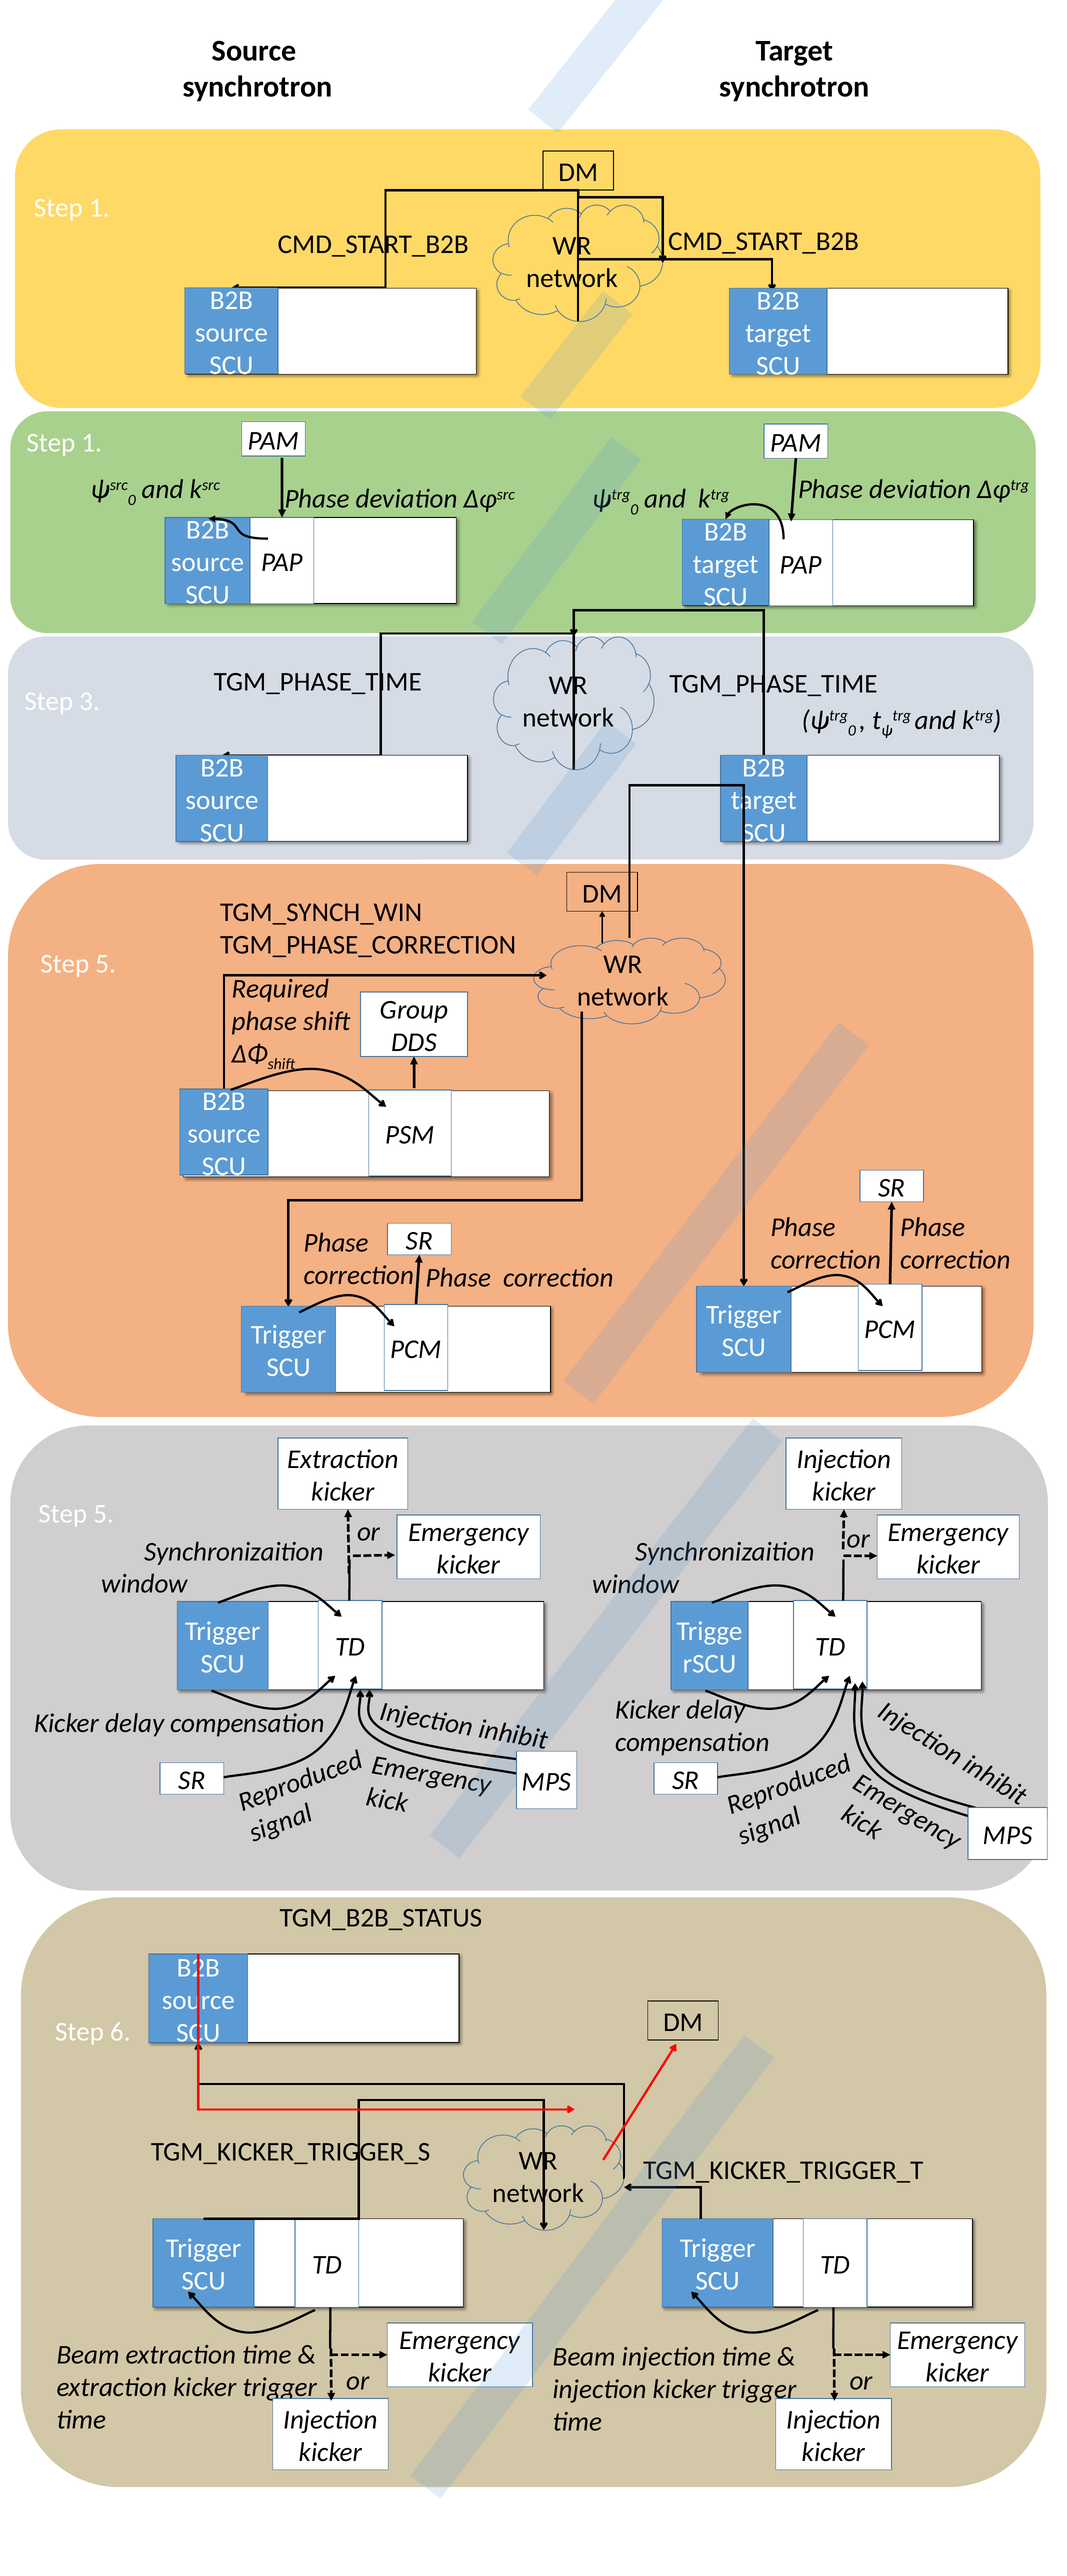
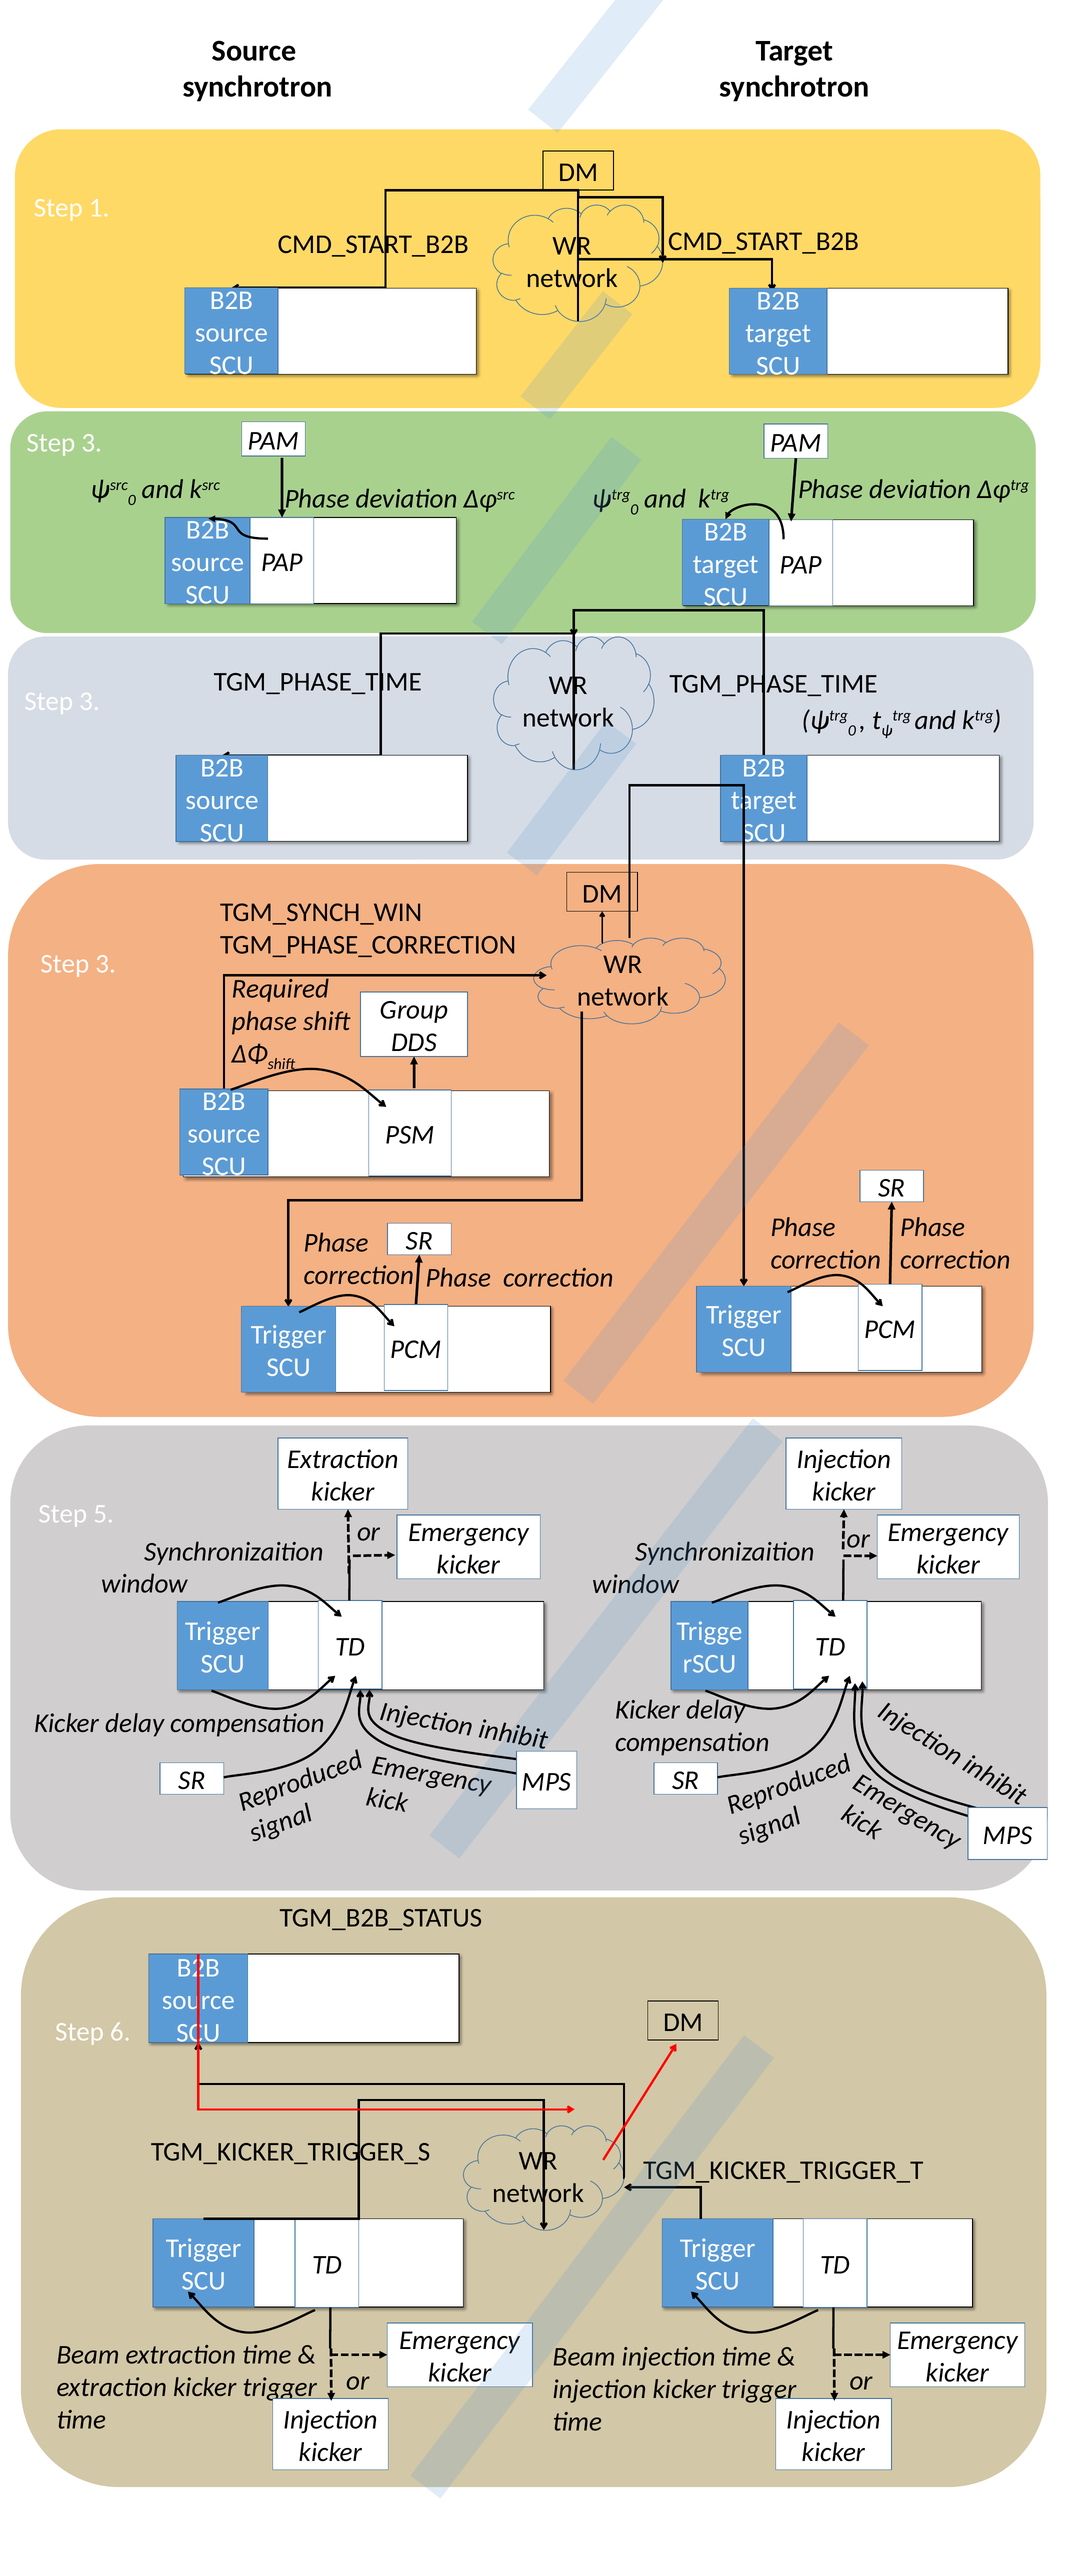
1 at (92, 443): 1 -> 3
5 at (106, 964): 5 -> 3
